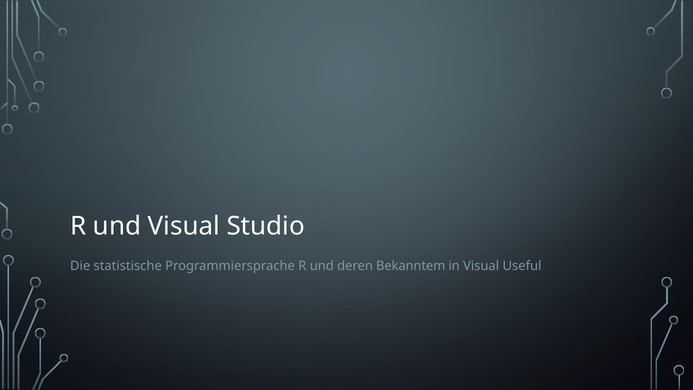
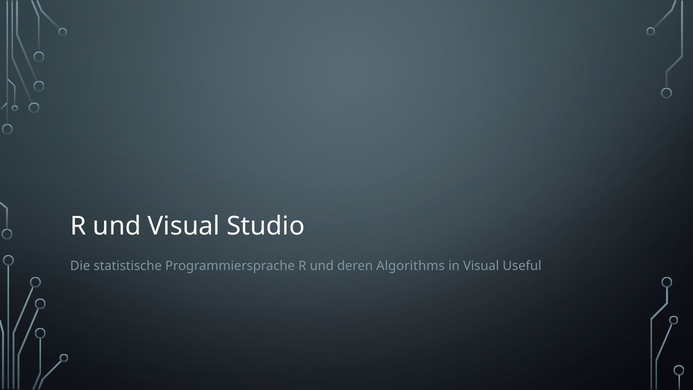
Bekanntem: Bekanntem -> Algorithms
